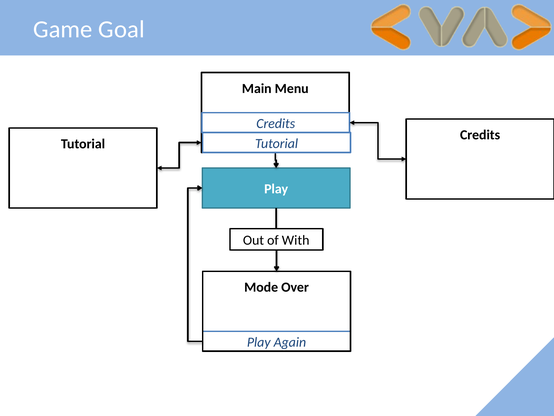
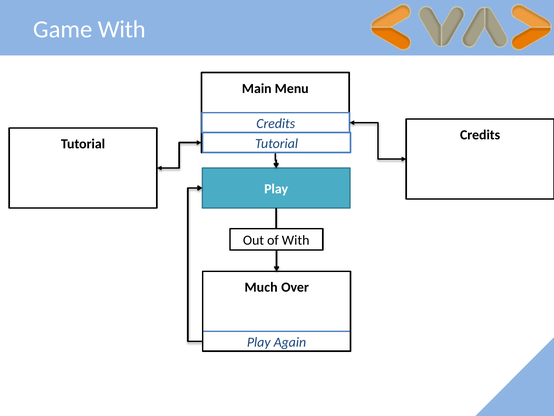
Game Goal: Goal -> With
Mode: Mode -> Much
